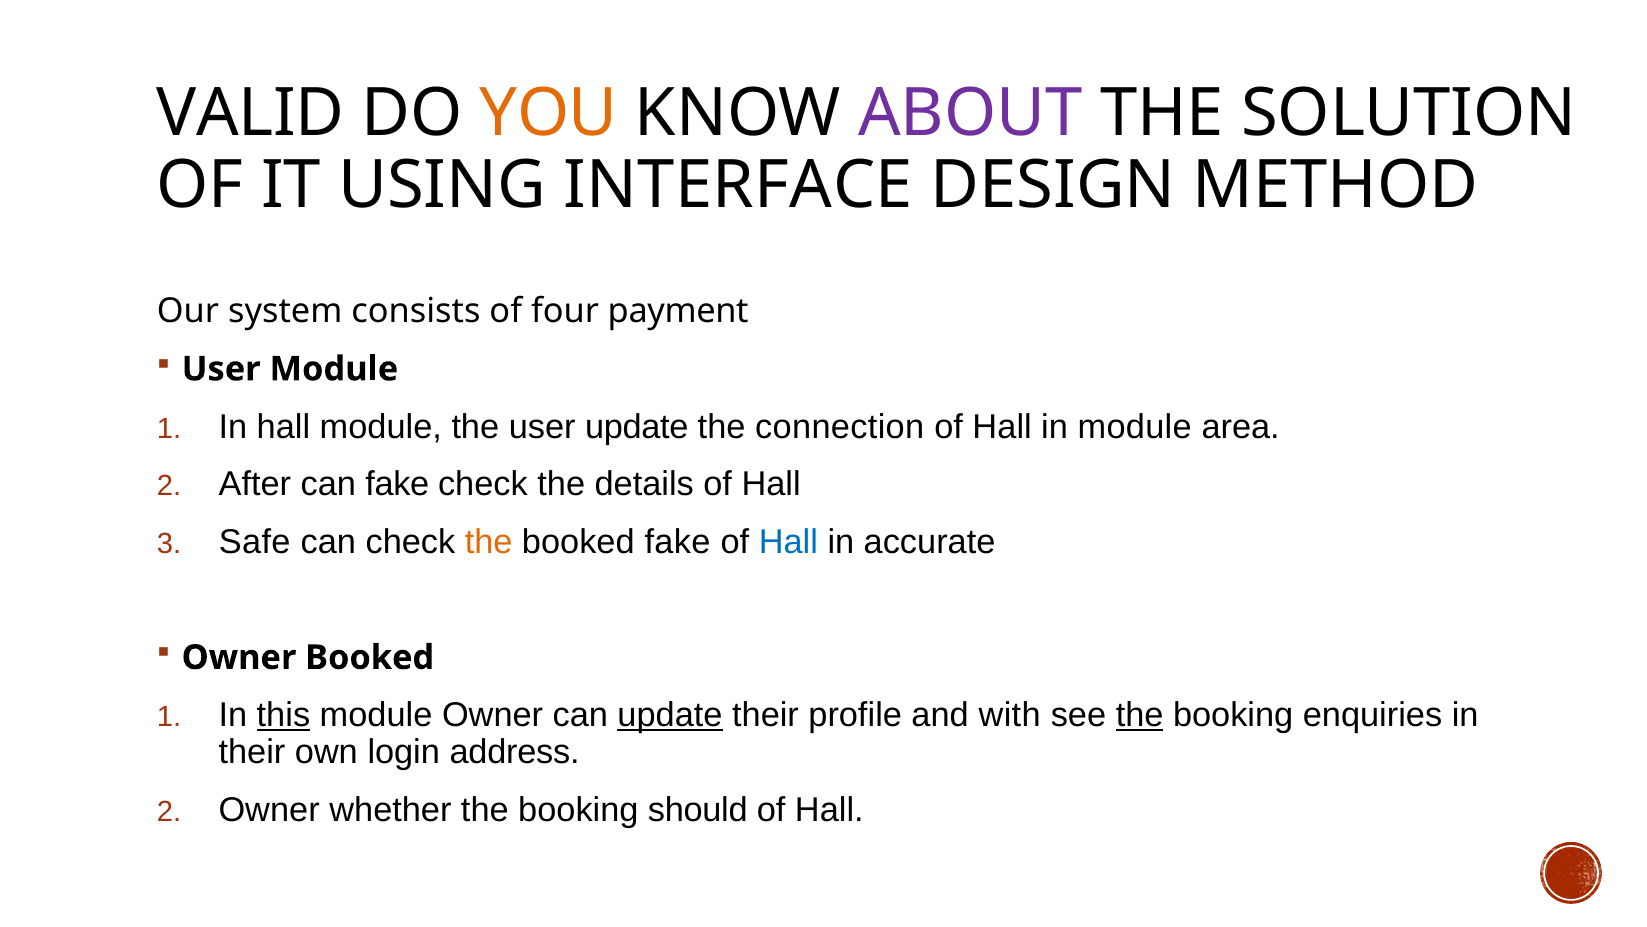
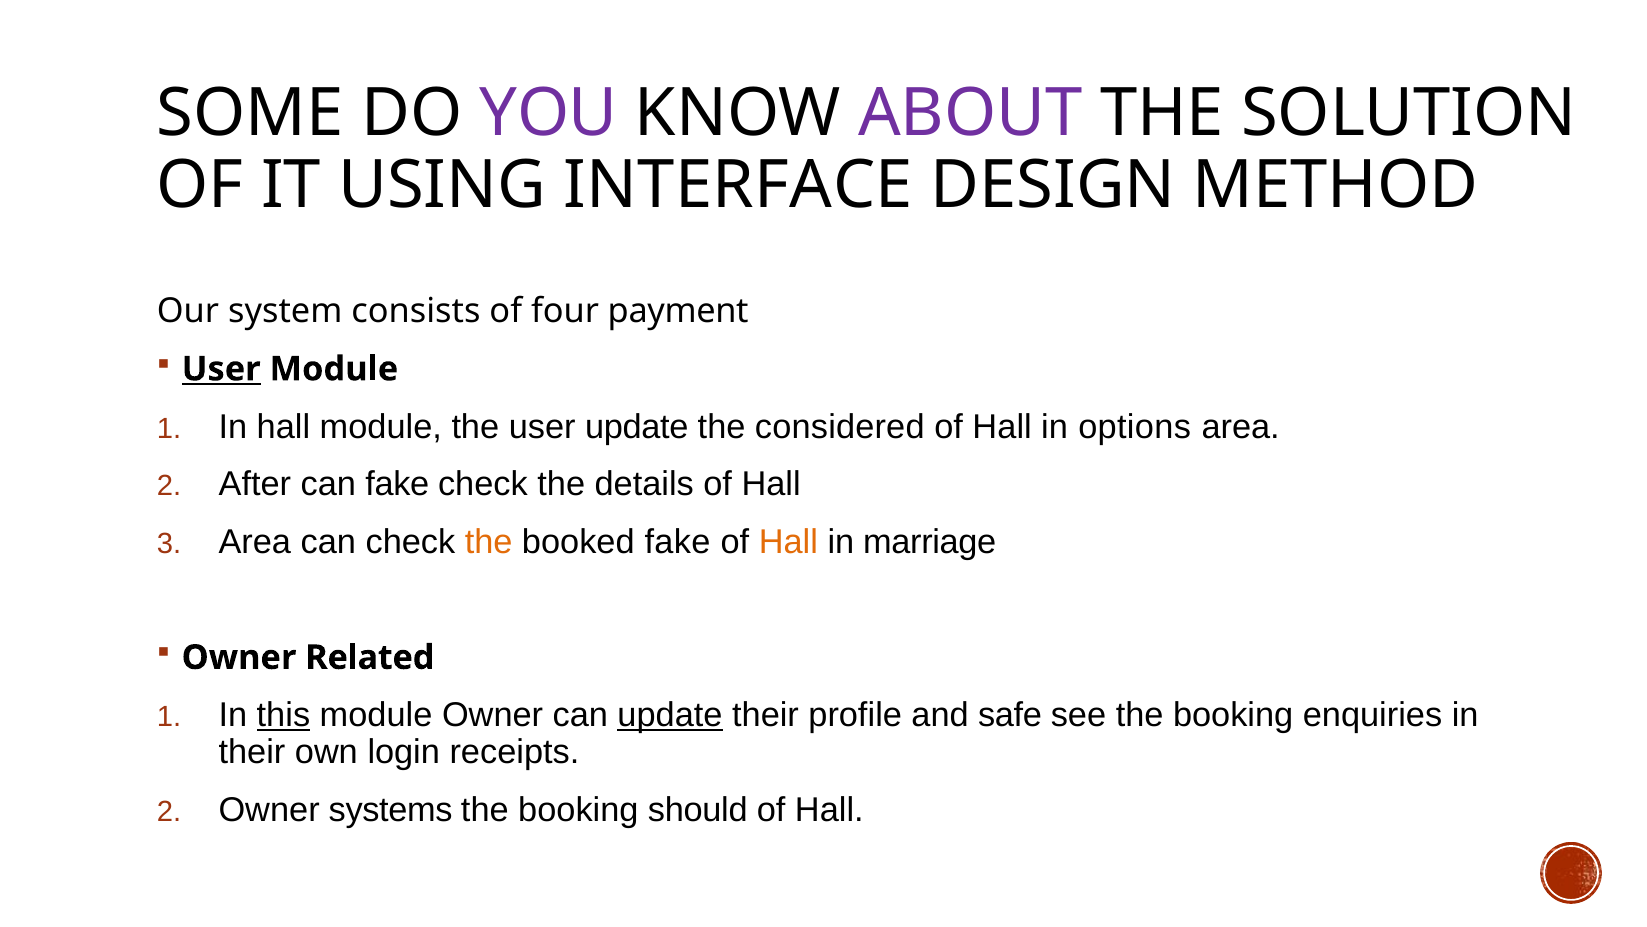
VALID: VALID -> SOME
YOU colour: orange -> purple
User at (221, 369) underline: none -> present
connection: connection -> considered
in module: module -> options
Safe at (255, 542): Safe -> Area
Hall at (788, 542) colour: blue -> orange
accurate: accurate -> marriage
Owner Booked: Booked -> Related
with: with -> safe
the at (1140, 715) underline: present -> none
address: address -> receipts
whether: whether -> systems
